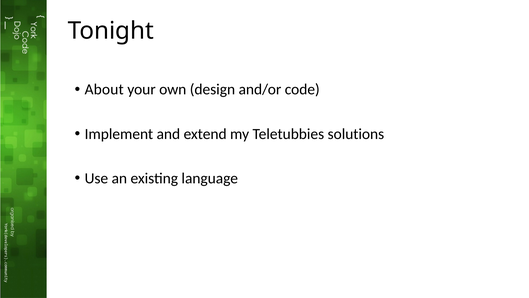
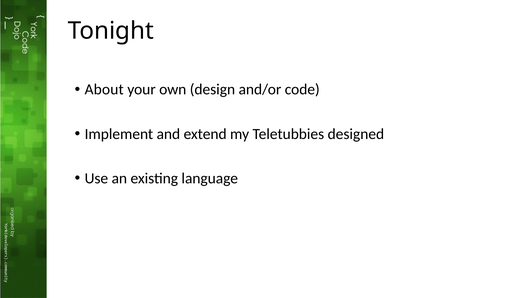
solutions: solutions -> designed
